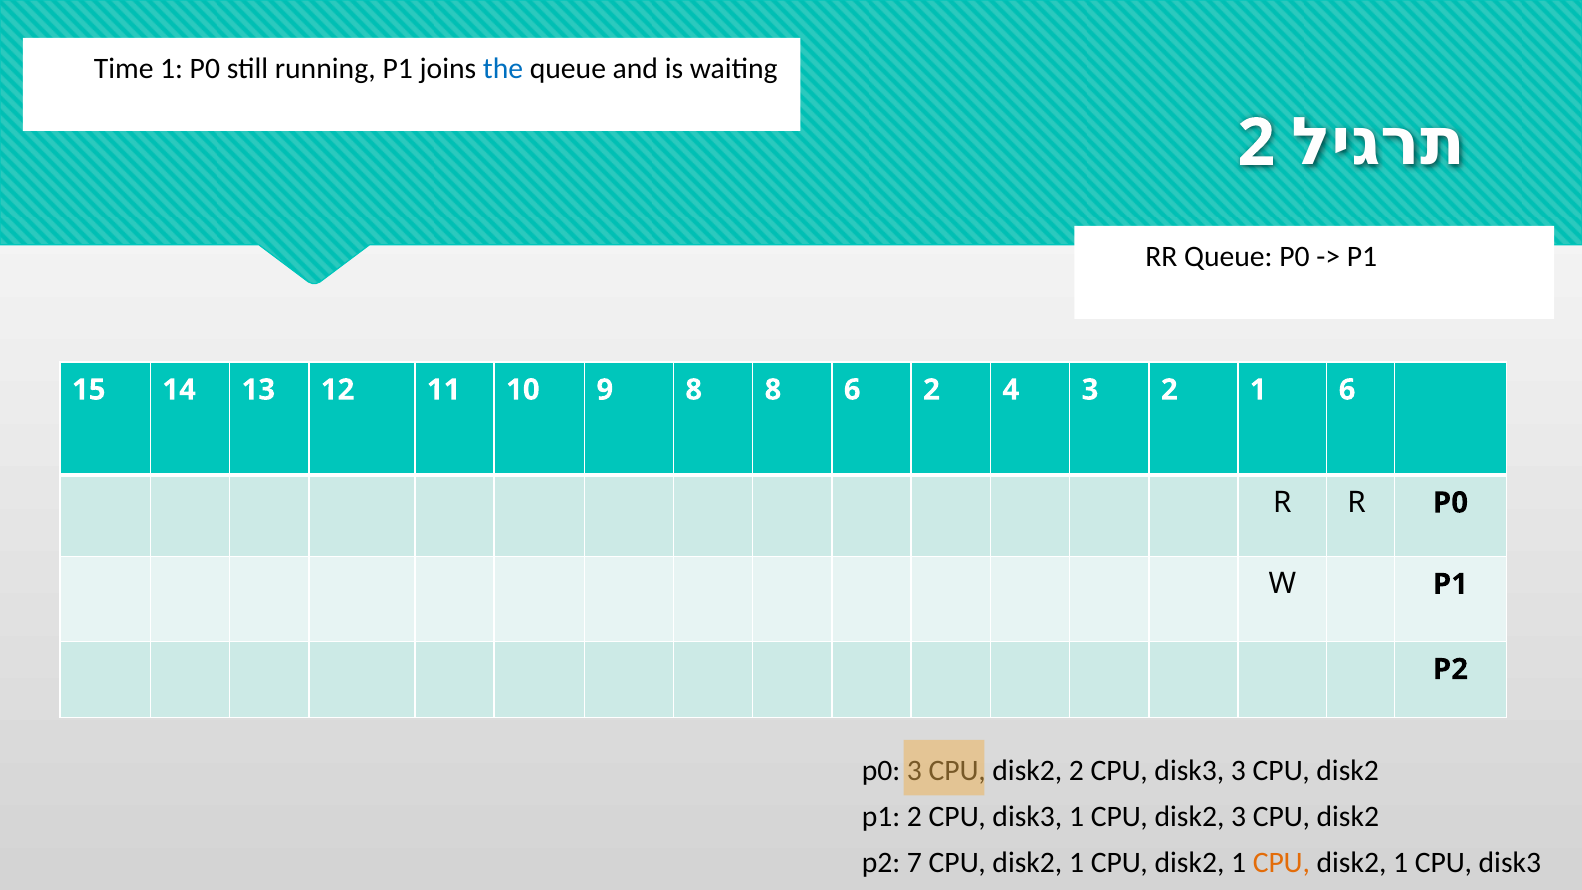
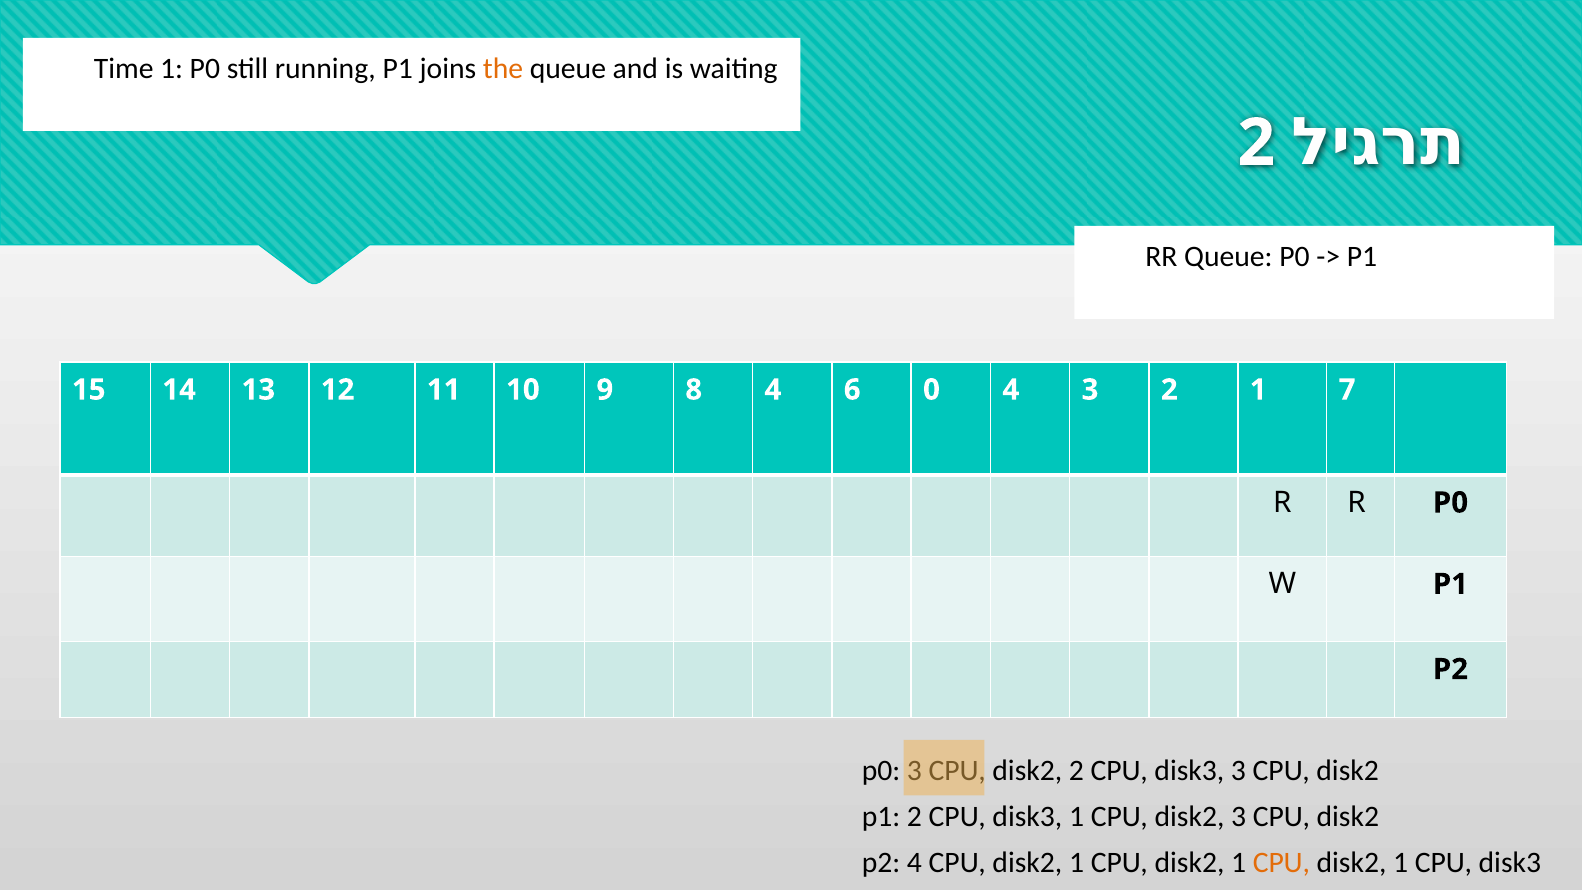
the colour: blue -> orange
8 8: 8 -> 4
6 2: 2 -> 0
1 6: 6 -> 7
p2 7: 7 -> 4
